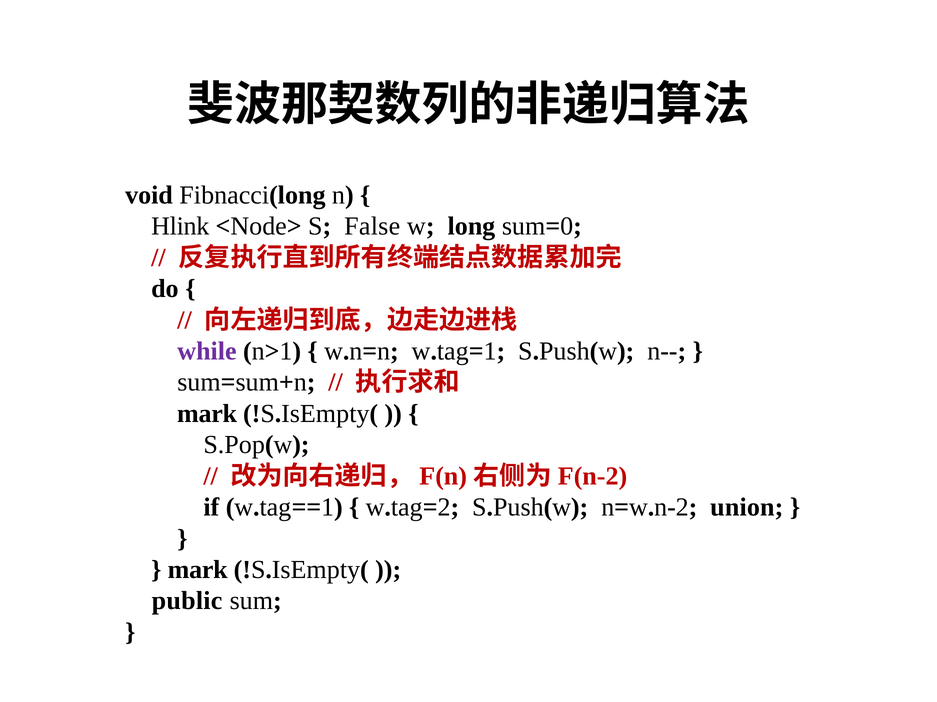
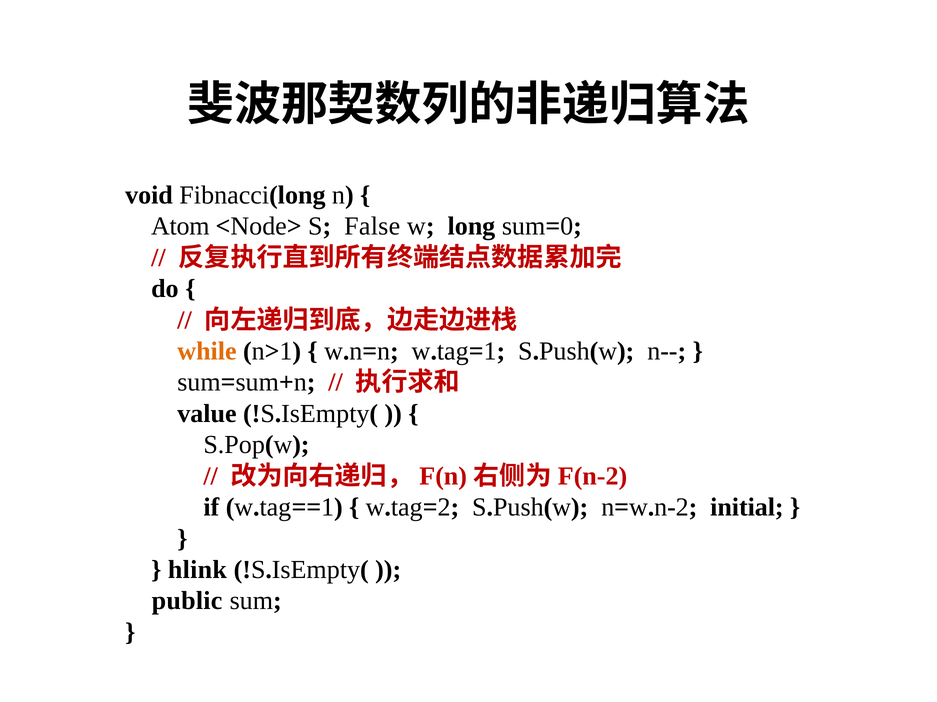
Hlink: Hlink -> Atom
while colour: purple -> orange
mark at (207, 414): mark -> value
union: union -> initial
mark at (198, 570): mark -> hlink
